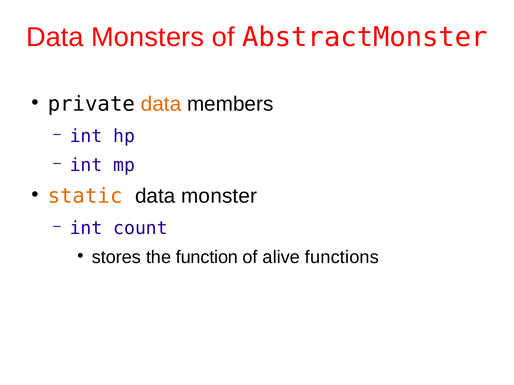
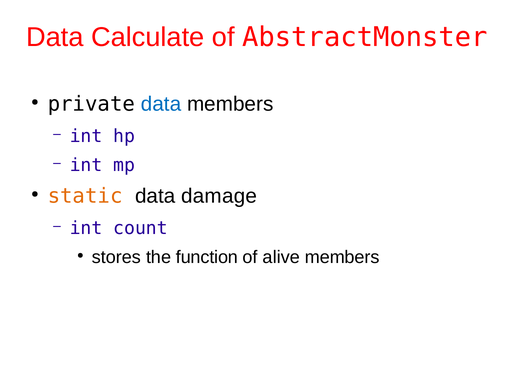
Monsters: Monsters -> Calculate
data at (161, 104) colour: orange -> blue
monster: monster -> damage
alive functions: functions -> members
